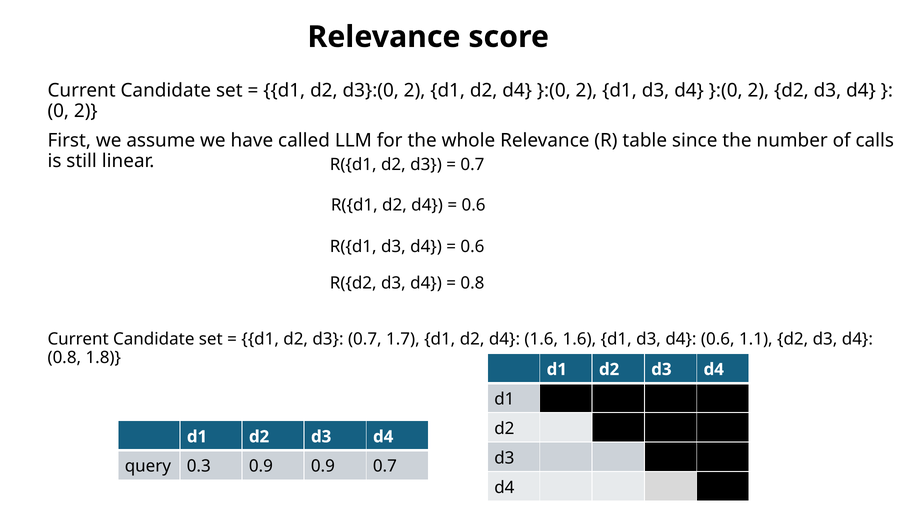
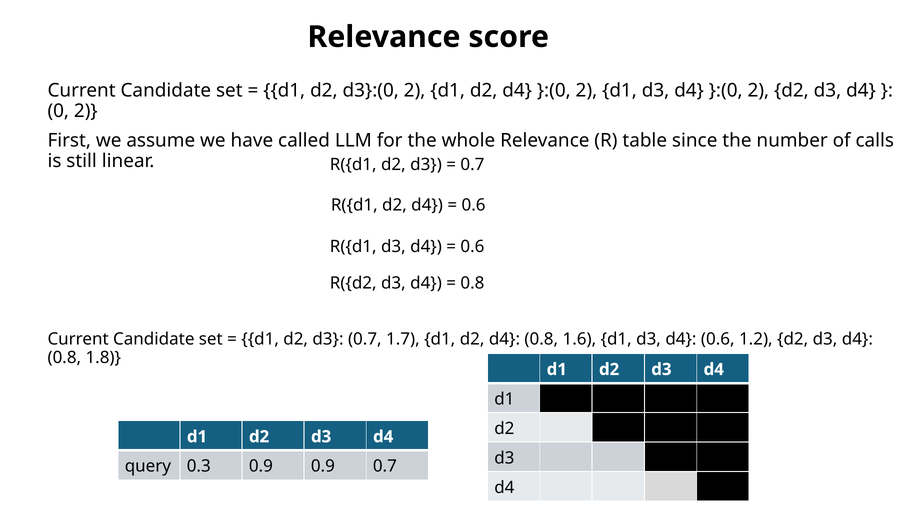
d2 d4 1.6: 1.6 -> 0.8
1.1: 1.1 -> 1.2
